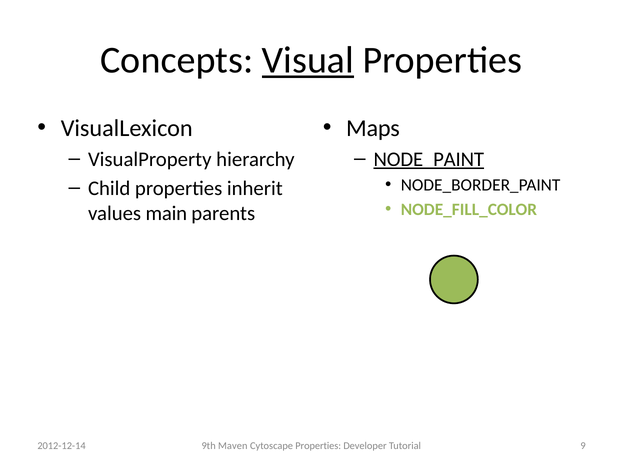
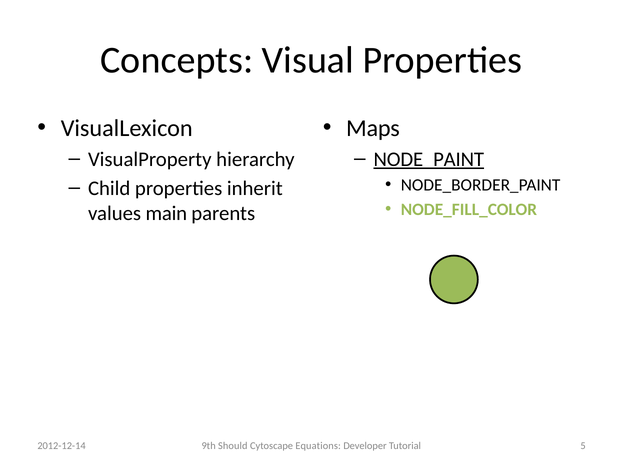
Visual underline: present -> none
Maven: Maven -> Should
Cytoscape Properties: Properties -> Equations
9: 9 -> 5
